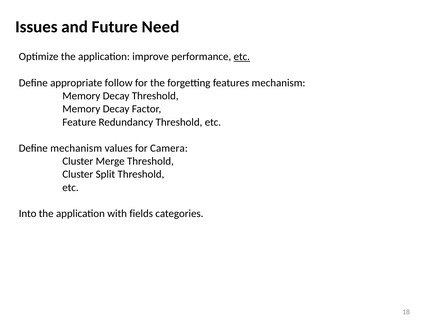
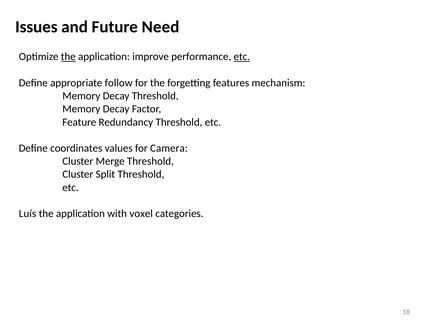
the at (68, 57) underline: none -> present
Define mechanism: mechanism -> coordinates
Into: Into -> Luís
fields: fields -> voxel
